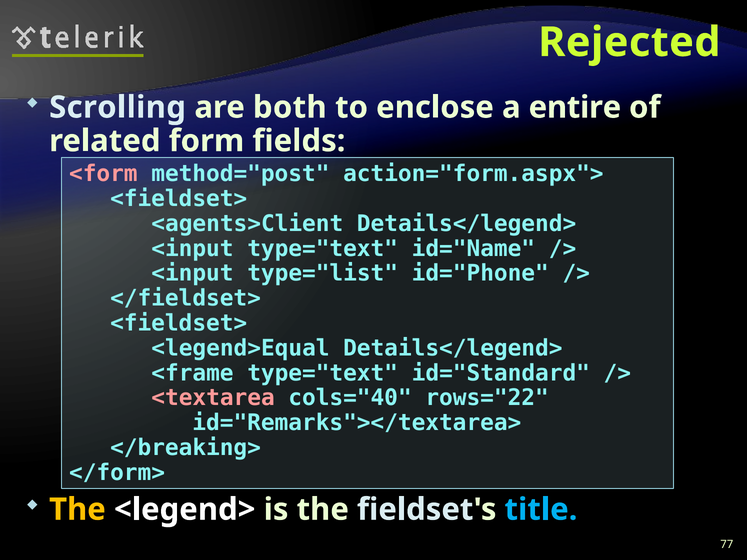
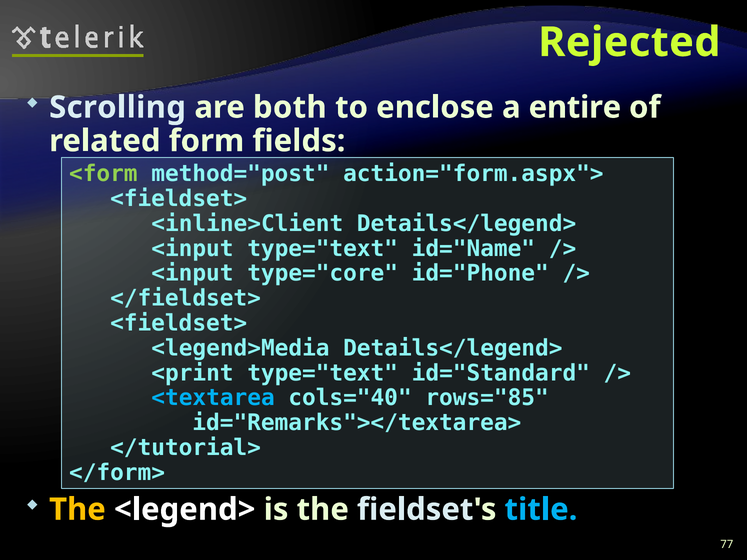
<form colour: pink -> light green
<agents>Client: <agents>Client -> <inline>Client
type="list: type="list -> type="core
<legend>Equal: <legend>Equal -> <legend>Media
<frame: <frame -> <print
<textarea colour: pink -> light blue
rows="22: rows="22 -> rows="85
</breaking>: </breaking> -> </tutorial>
